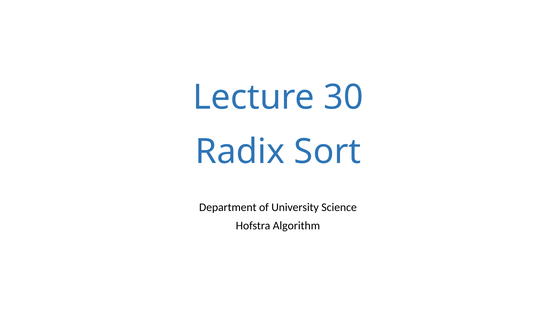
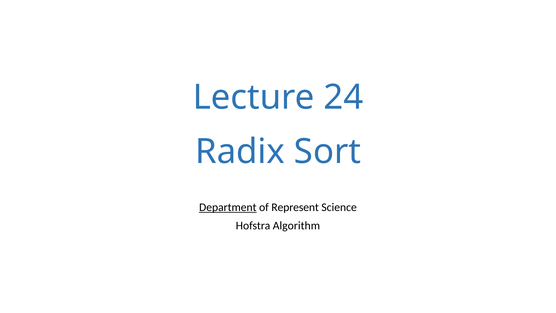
30: 30 -> 24
Department underline: none -> present
University: University -> Represent
